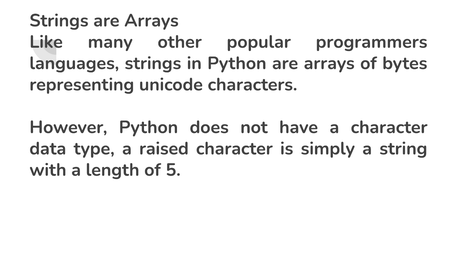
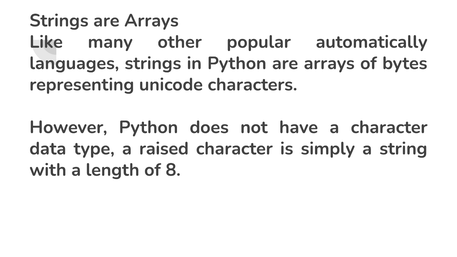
programmers: programmers -> automatically
5: 5 -> 8
